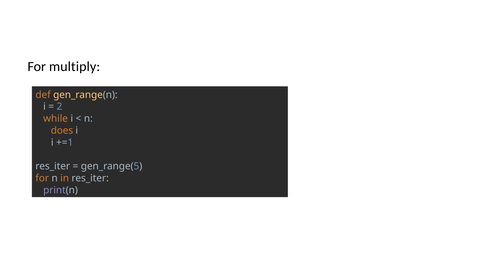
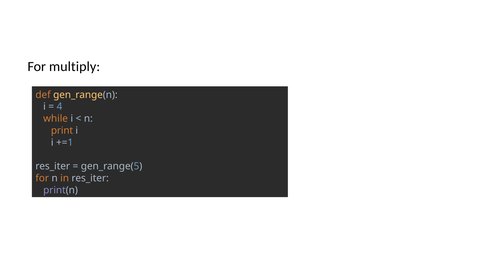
2: 2 -> 4
does: does -> print
